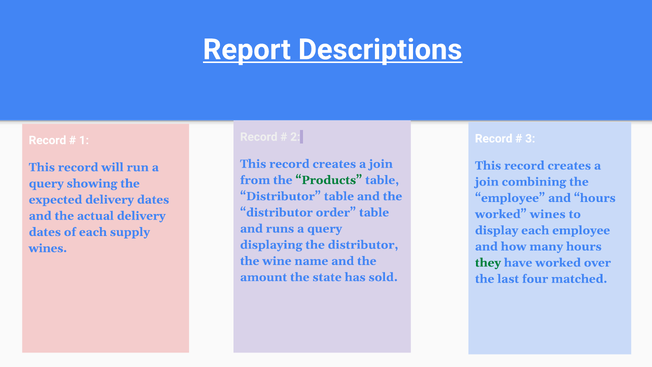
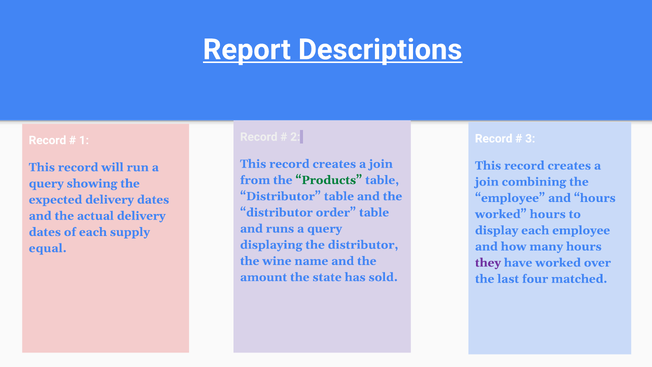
worked wines: wines -> hours
wines at (48, 248): wines -> equal
they colour: green -> purple
